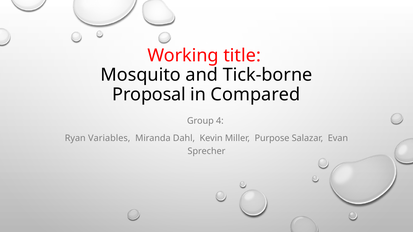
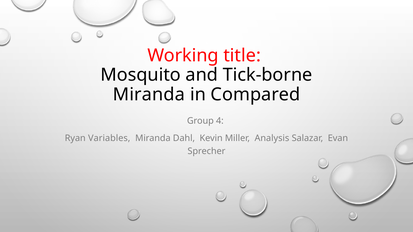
Proposal at (149, 95): Proposal -> Miranda
Purpose: Purpose -> Analysis
